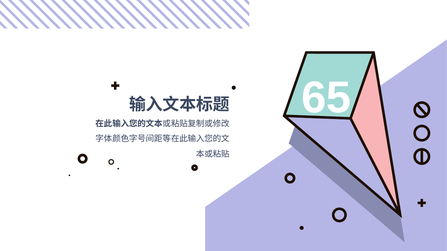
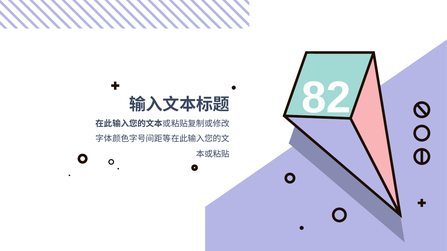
65: 65 -> 82
